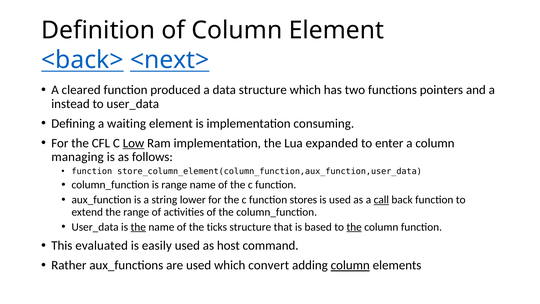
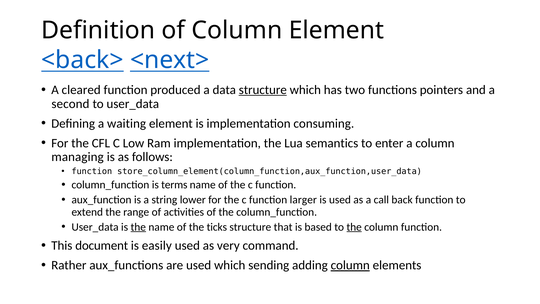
structure at (263, 90) underline: none -> present
instead: instead -> second
Low underline: present -> none
expanded: expanded -> semantics
is range: range -> terms
stores: stores -> larger
call underline: present -> none
evaluated: evaluated -> document
host: host -> very
convert: convert -> sending
